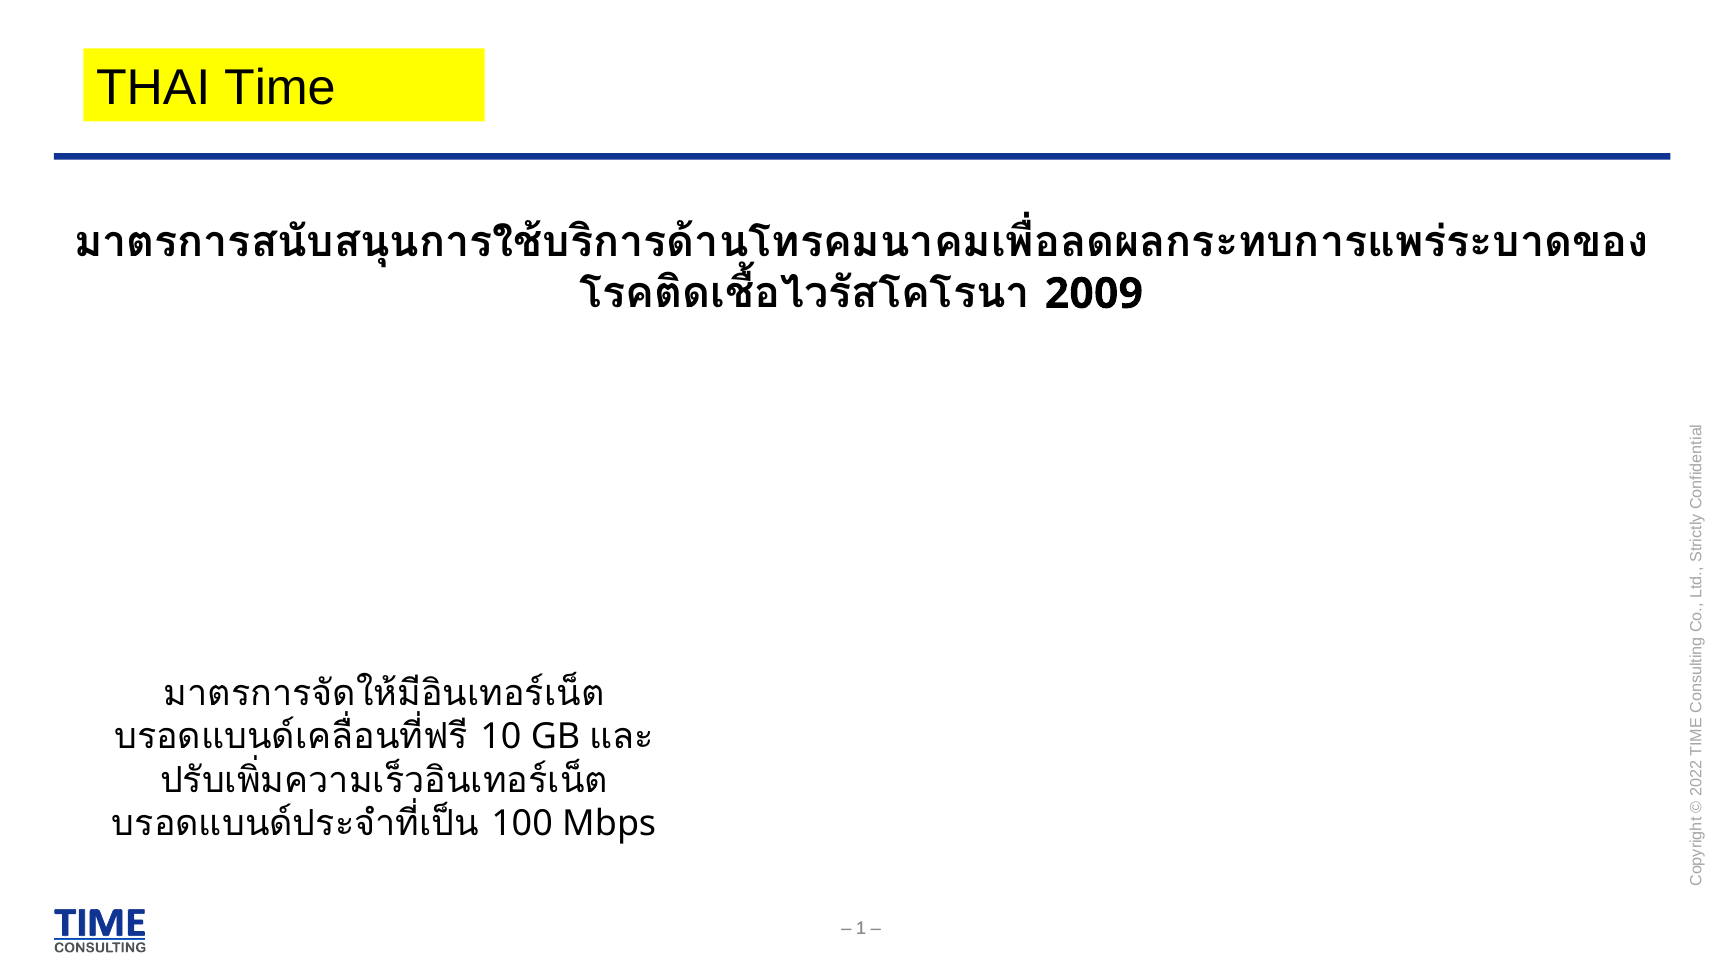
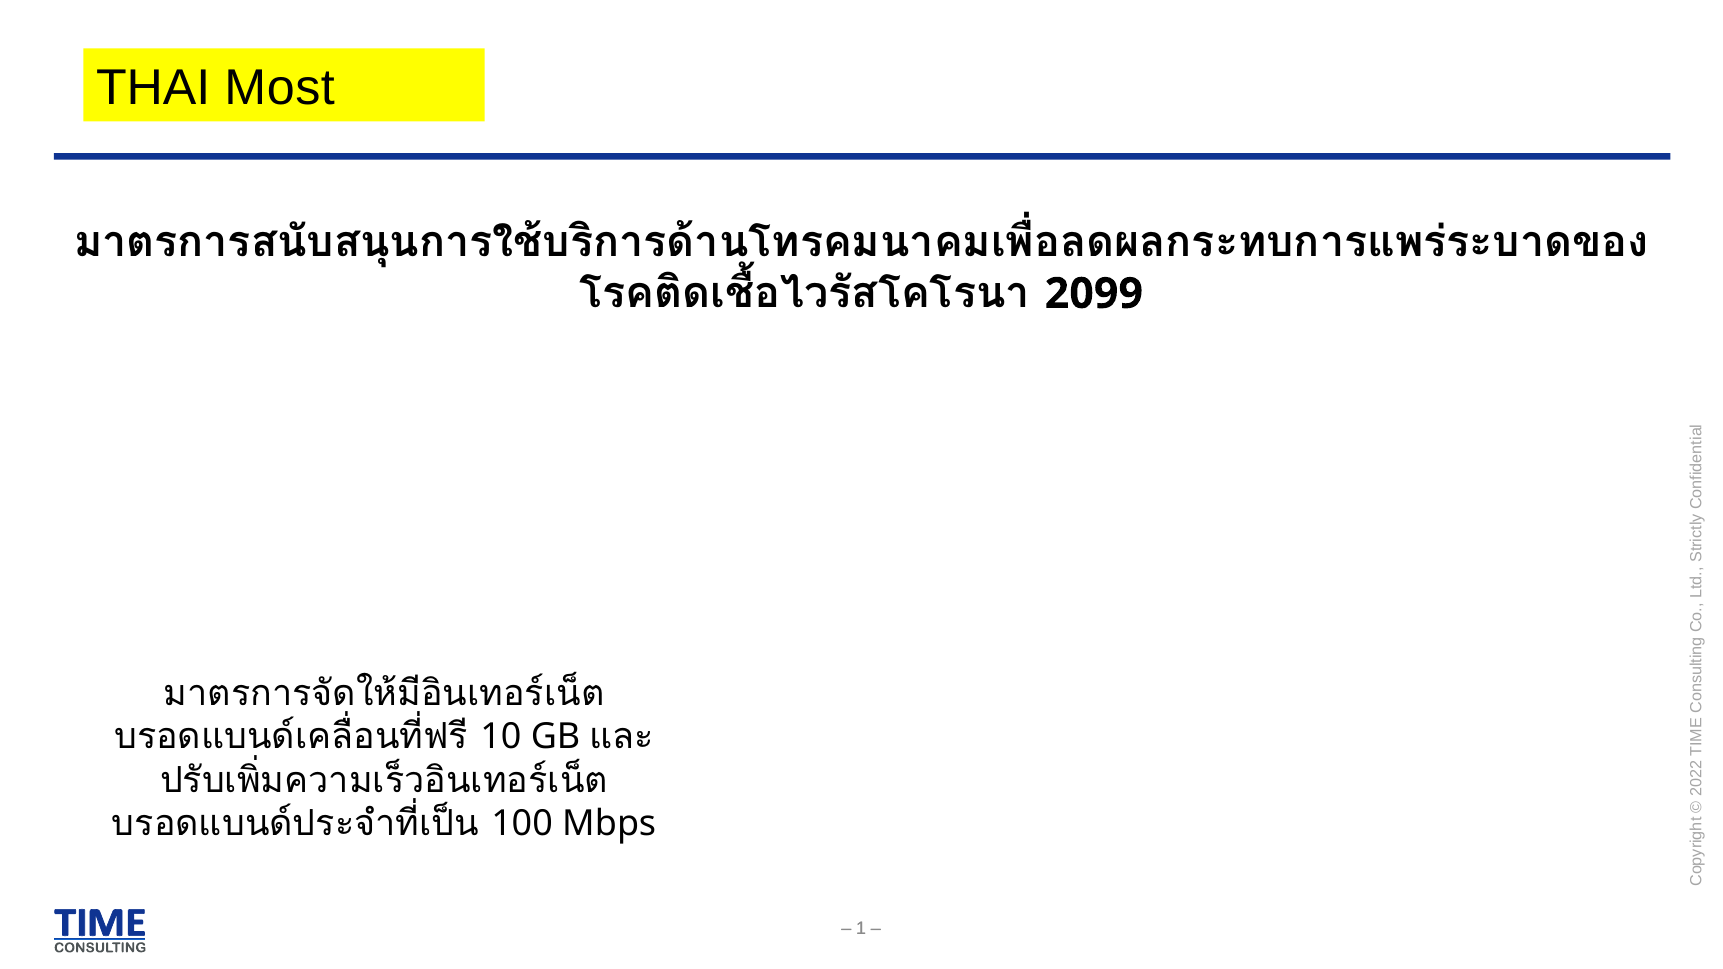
Time: Time -> Most
2009: 2009 -> 2099
